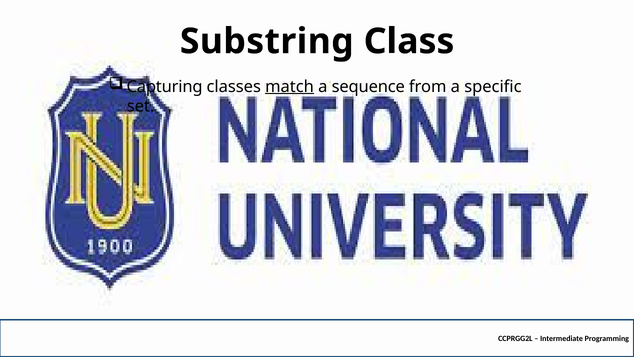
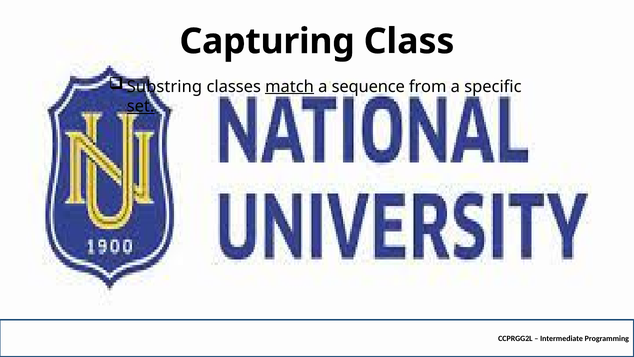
Substring: Substring -> Capturing
Capturing: Capturing -> Substring
set underline: none -> present
